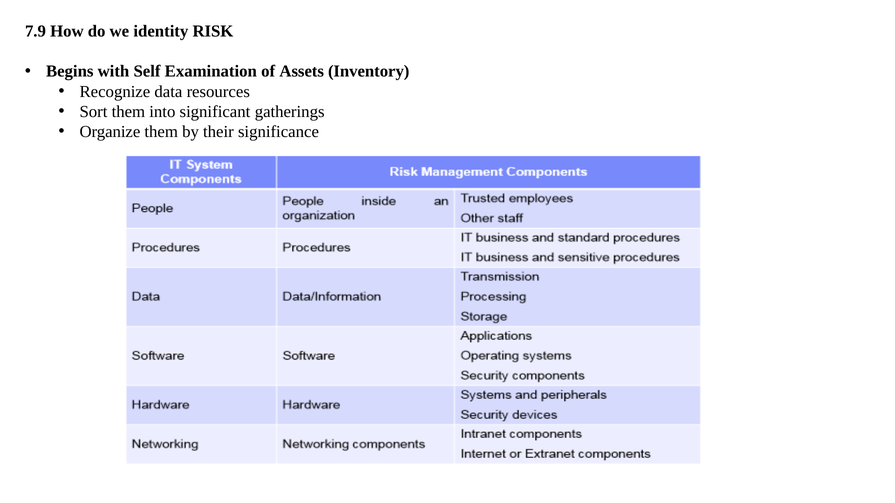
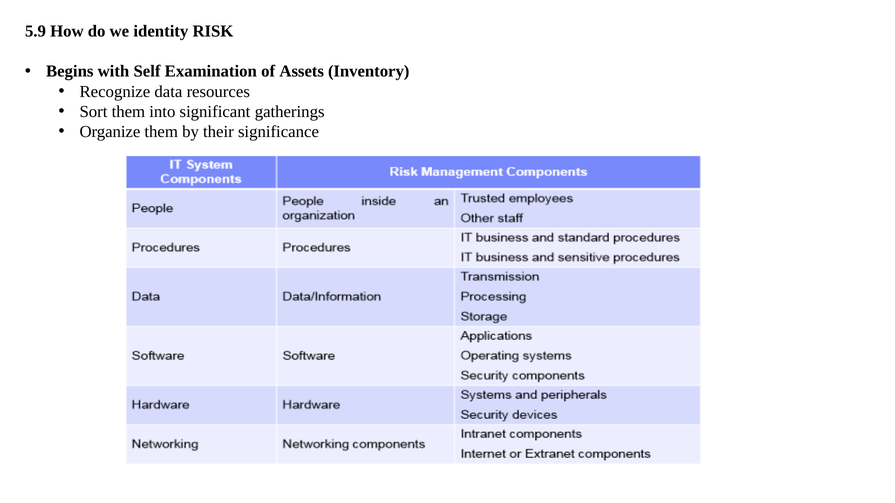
7.9: 7.9 -> 5.9
